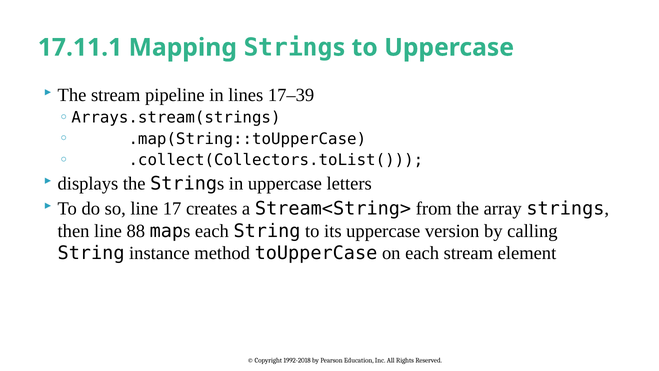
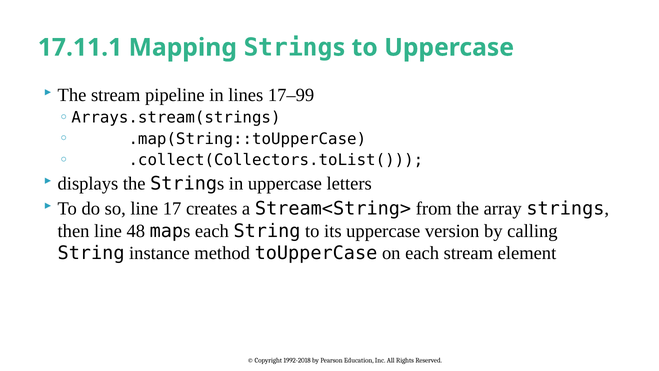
17–39: 17–39 -> 17–99
88: 88 -> 48
